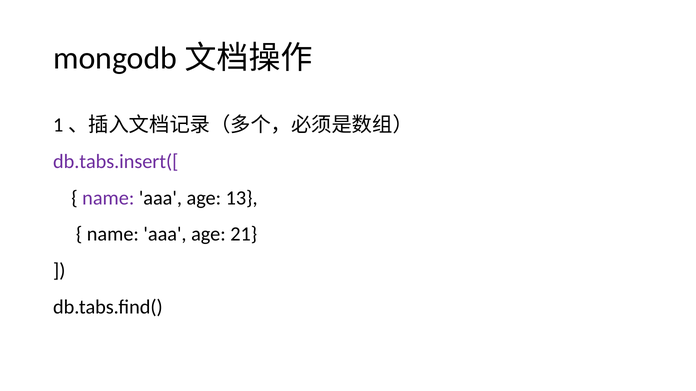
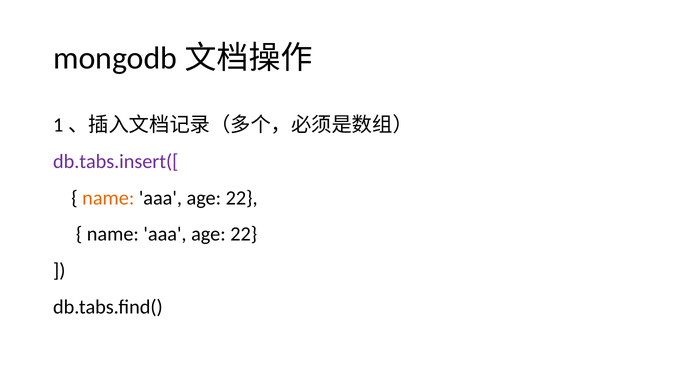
name at (108, 198) colour: purple -> orange
13 at (242, 198): 13 -> 22
21 at (244, 234): 21 -> 22
